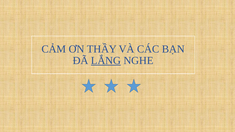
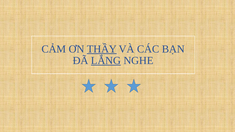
THẦY underline: none -> present
